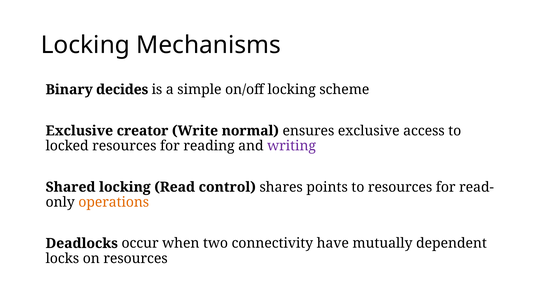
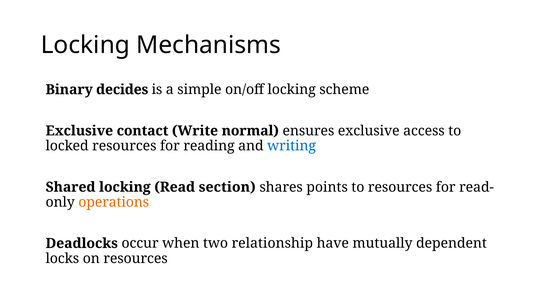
creator: creator -> contact
writing colour: purple -> blue
control: control -> section
connectivity: connectivity -> relationship
